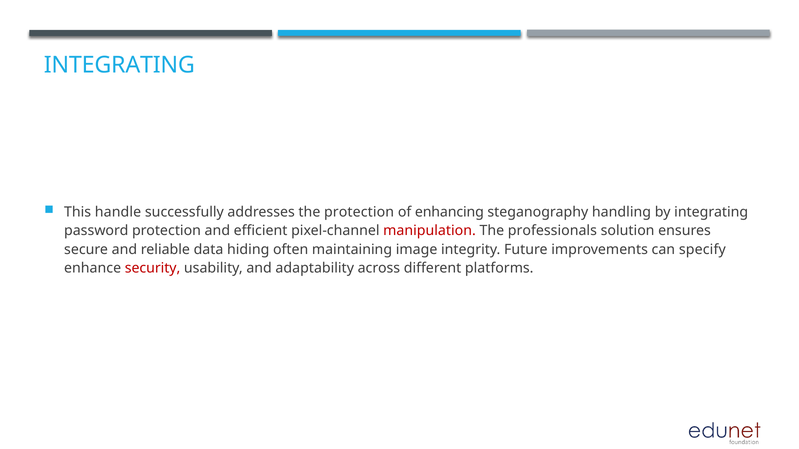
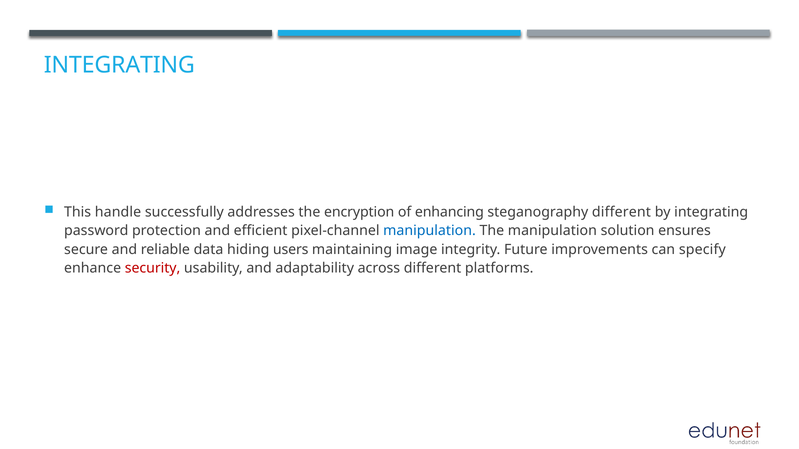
the protection: protection -> encryption
steganography handling: handling -> different
manipulation at (430, 231) colour: red -> blue
The professionals: professionals -> manipulation
often: often -> users
